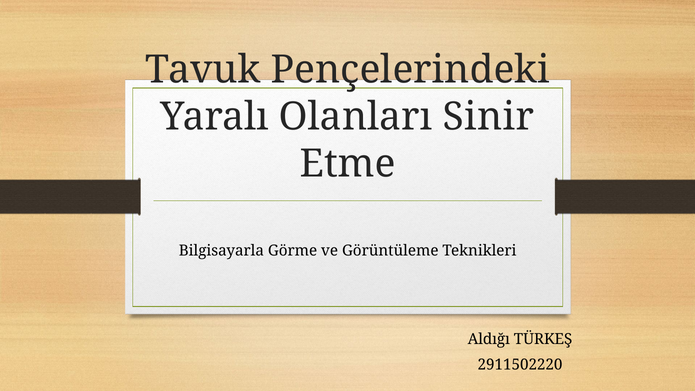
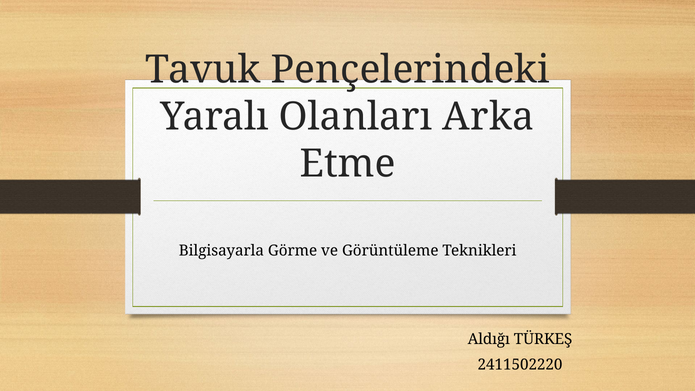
Sinir: Sinir -> Arka
2911502220: 2911502220 -> 2411502220
